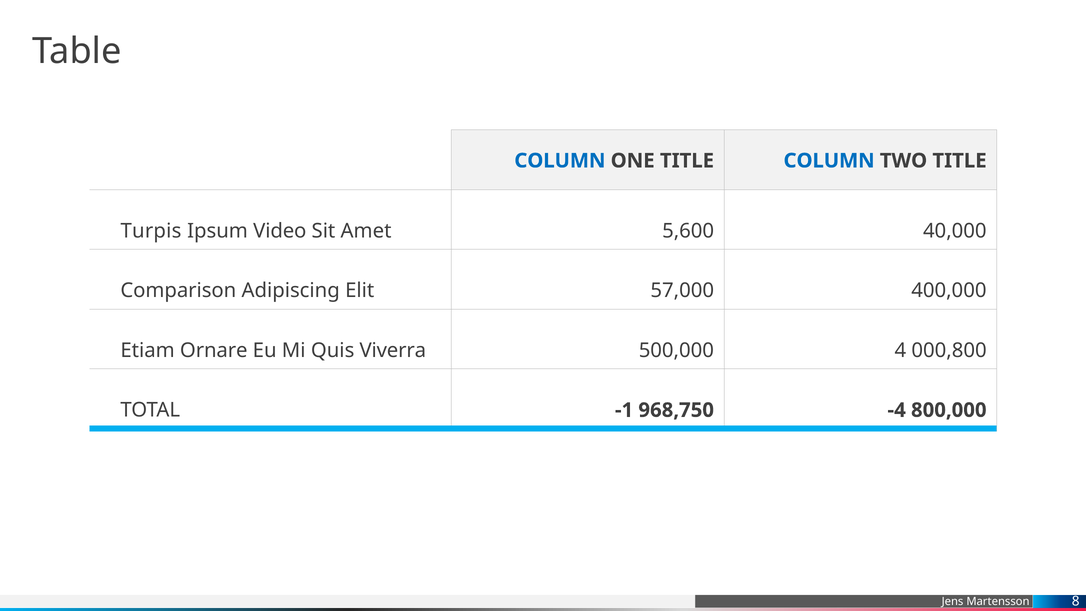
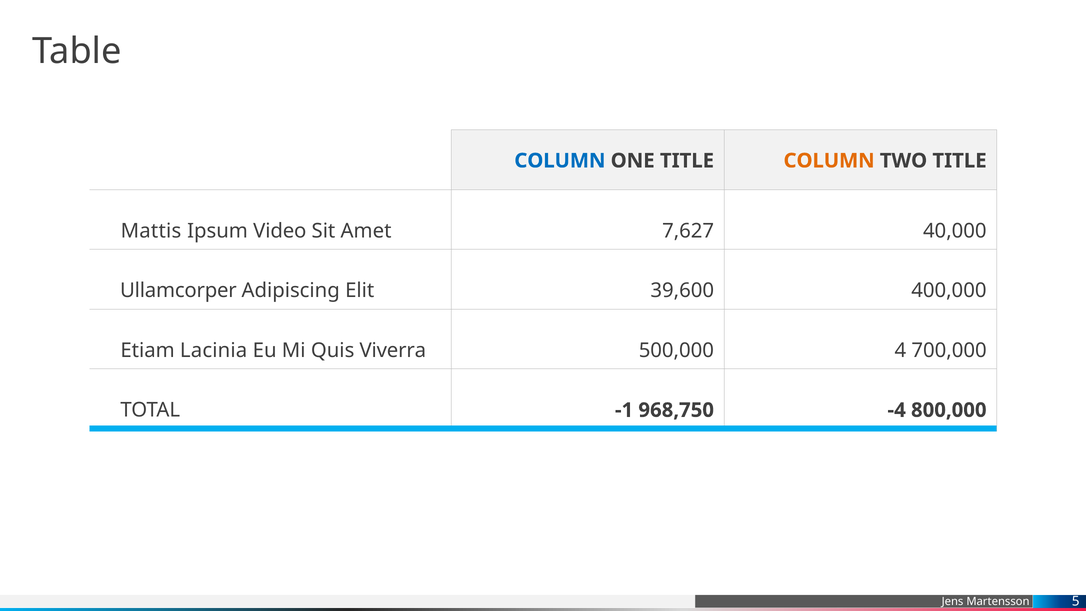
COLUMN at (829, 161) colour: blue -> orange
Turpis: Turpis -> Mattis
5,600: 5,600 -> 7,627
Comparison: Comparison -> Ullamcorper
57,000: 57,000 -> 39,600
Ornare: Ornare -> Lacinia
000,800: 000,800 -> 700,000
8: 8 -> 5
